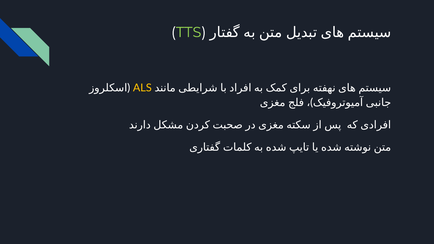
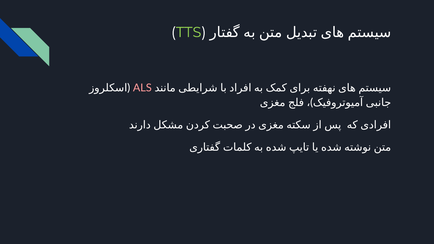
ALS colour: yellow -> pink
